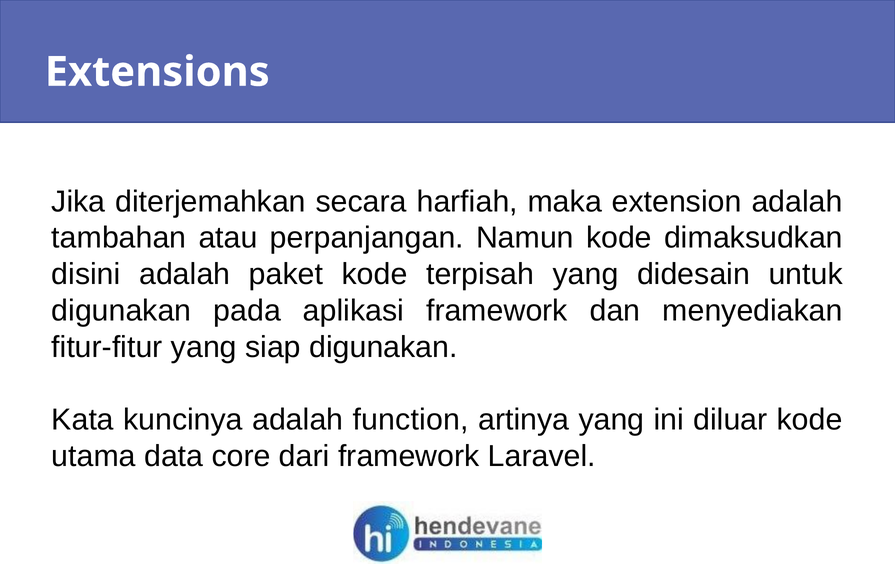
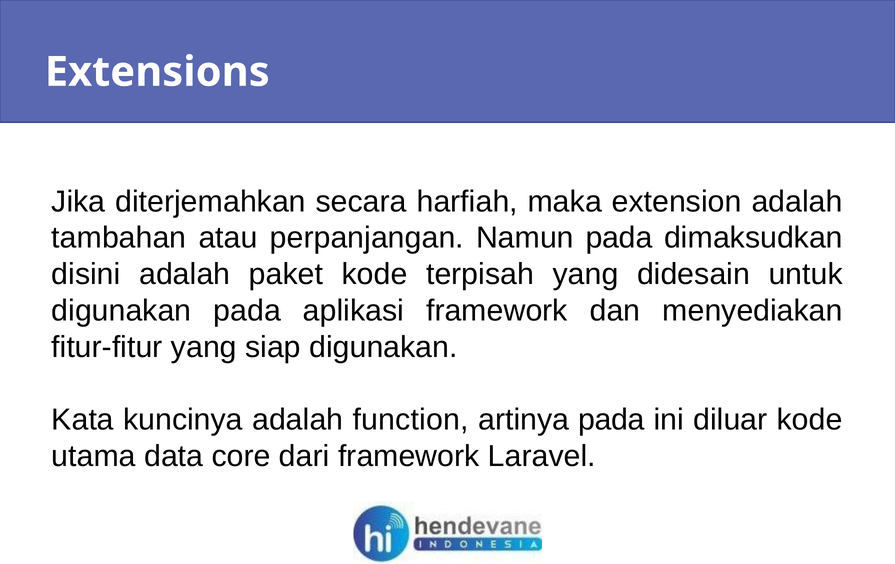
Namun kode: kode -> pada
artinya yang: yang -> pada
